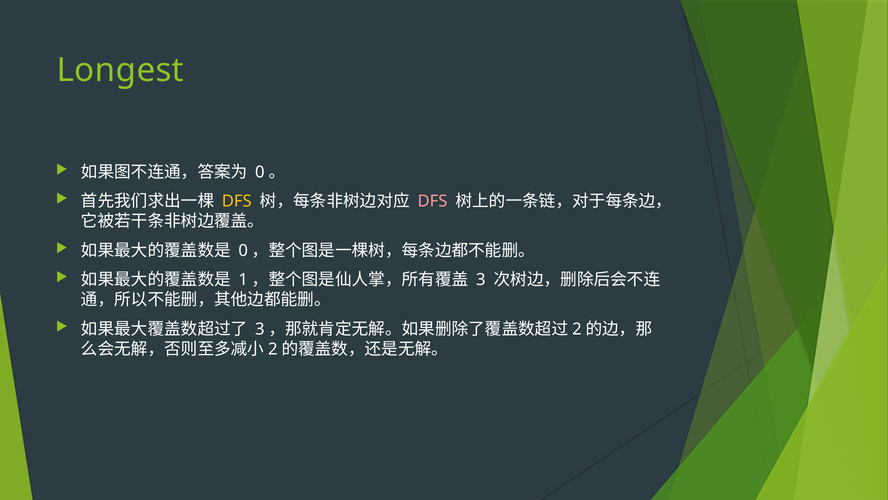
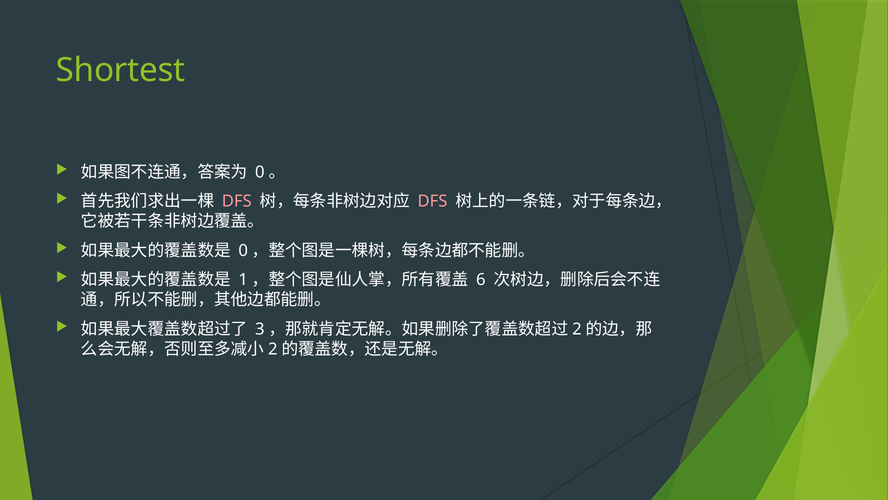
Longest: Longest -> Shortest
DFS at (237, 201) colour: yellow -> pink
3: 3 -> 6
